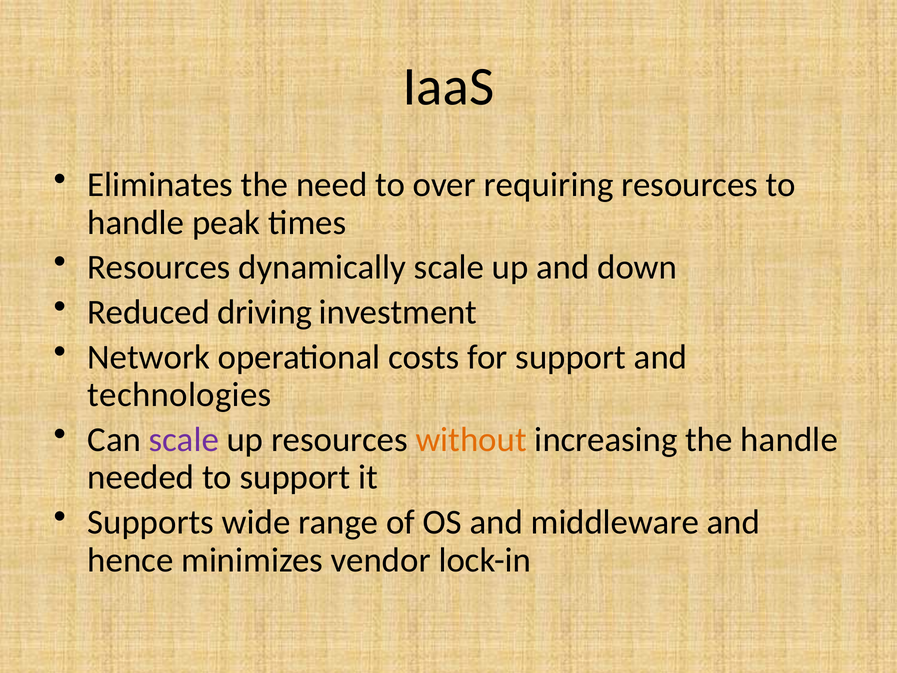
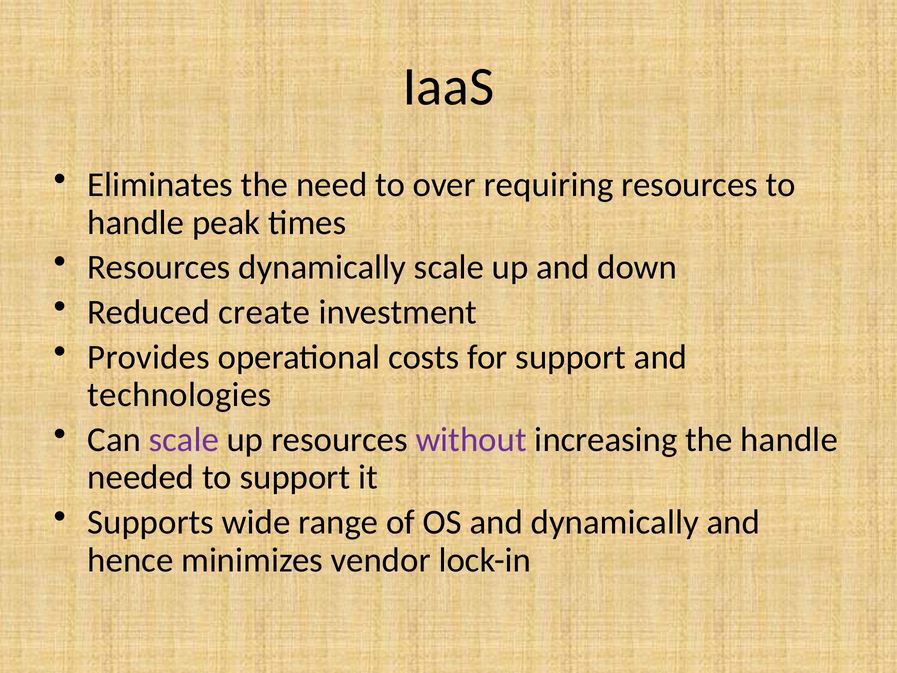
driving: driving -> create
Network: Network -> Provides
without colour: orange -> purple
and middleware: middleware -> dynamically
